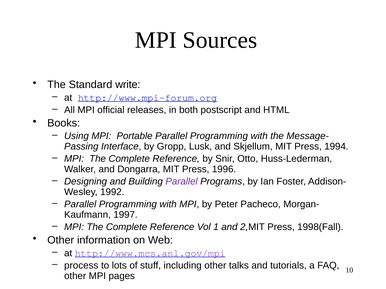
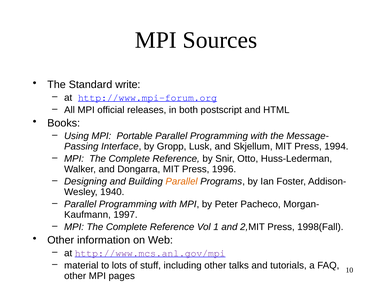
Parallel at (182, 182) colour: purple -> orange
1992: 1992 -> 1940
process: process -> material
